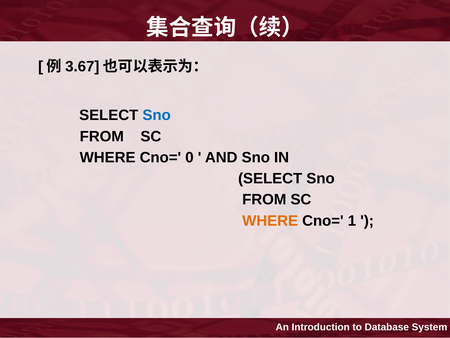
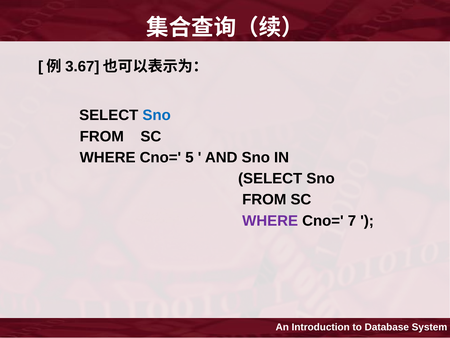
0: 0 -> 5
WHERE at (270, 220) colour: orange -> purple
1: 1 -> 7
